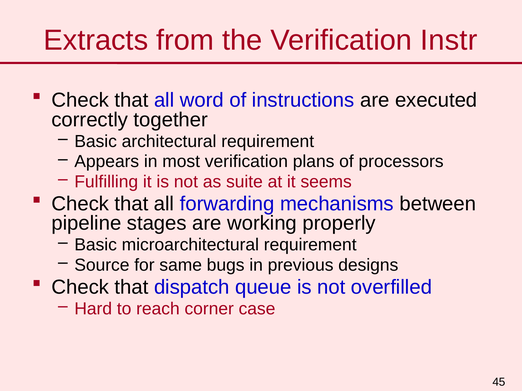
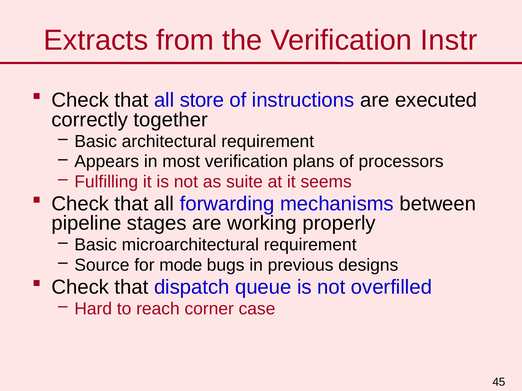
word: word -> store
same: same -> mode
